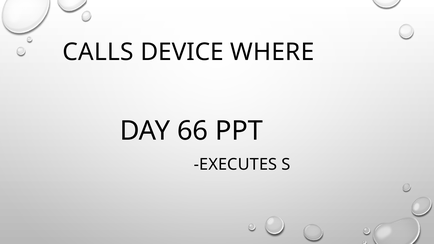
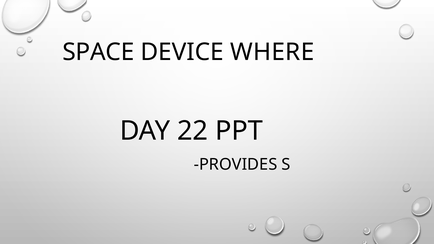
CALLS: CALLS -> SPACE
66: 66 -> 22
EXECUTES: EXECUTES -> PROVIDES
